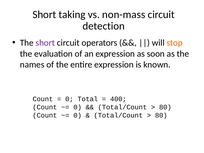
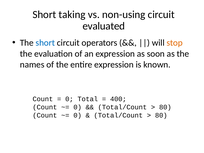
non-mass: non-mass -> non-using
detection: detection -> evaluated
short at (45, 43) colour: purple -> blue
